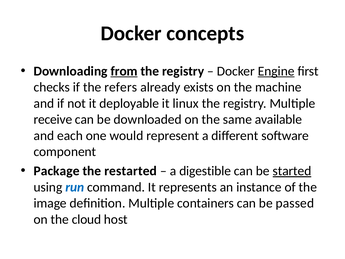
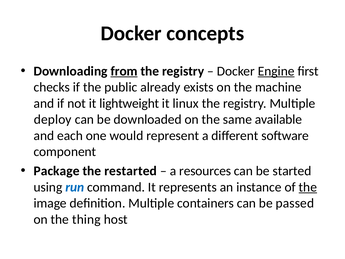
refers: refers -> public
deployable: deployable -> lightweight
receive: receive -> deploy
digestible: digestible -> resources
started underline: present -> none
the at (308, 187) underline: none -> present
cloud: cloud -> thing
